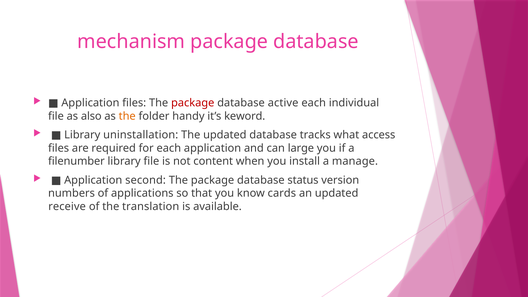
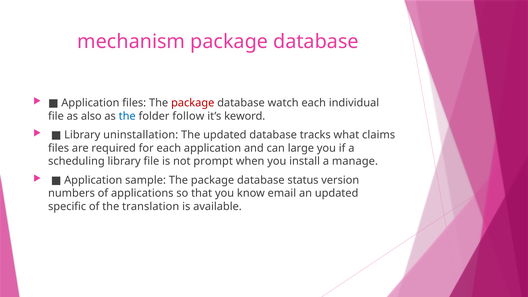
active: active -> watch
the at (127, 116) colour: orange -> blue
handy: handy -> follow
access: access -> claims
filenumber: filenumber -> scheduling
content: content -> prompt
second: second -> sample
cards: cards -> email
receive: receive -> specific
